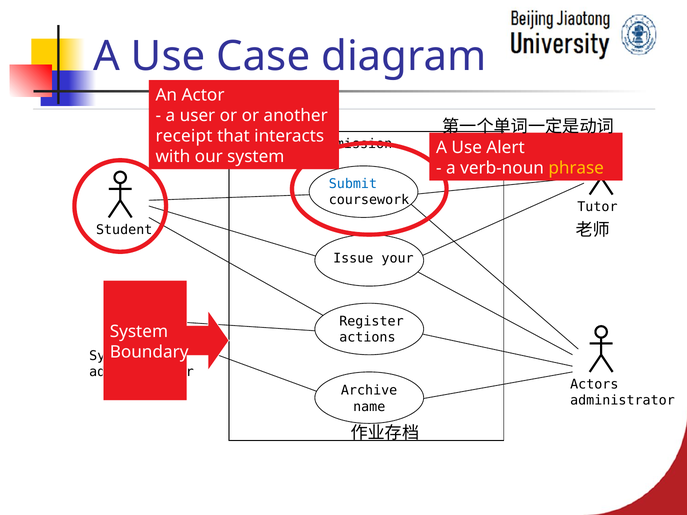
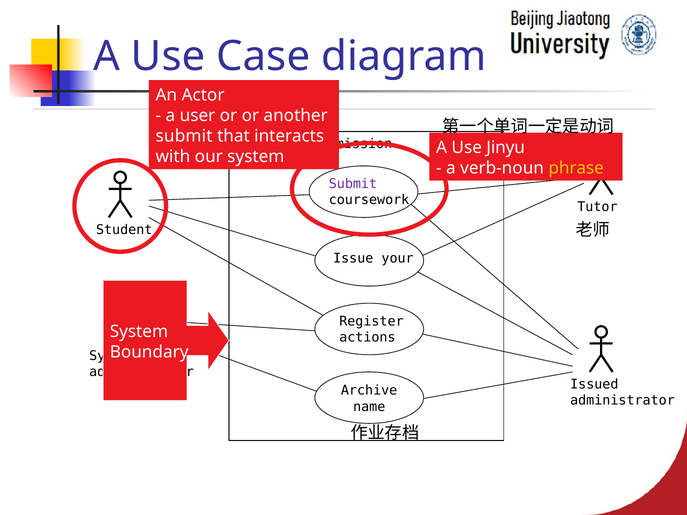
receipt at (184, 136): receipt -> submit
Alert: Alert -> Jinyu
Submit at (353, 184) colour: blue -> purple
Actors: Actors -> Issued
